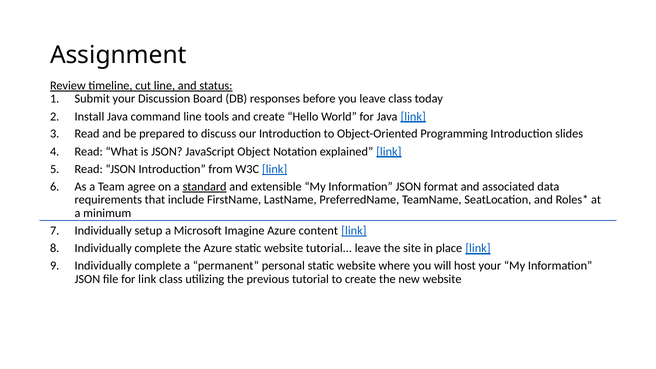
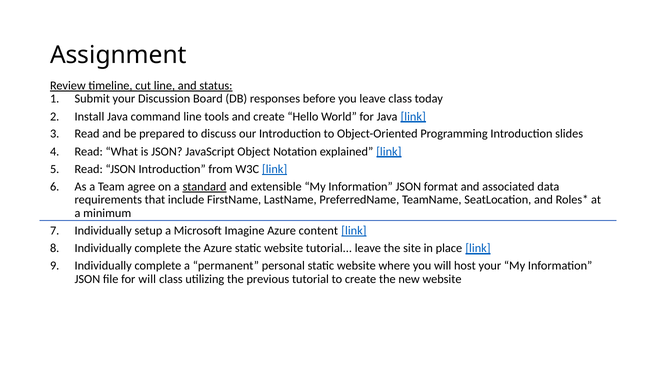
for link: link -> will
